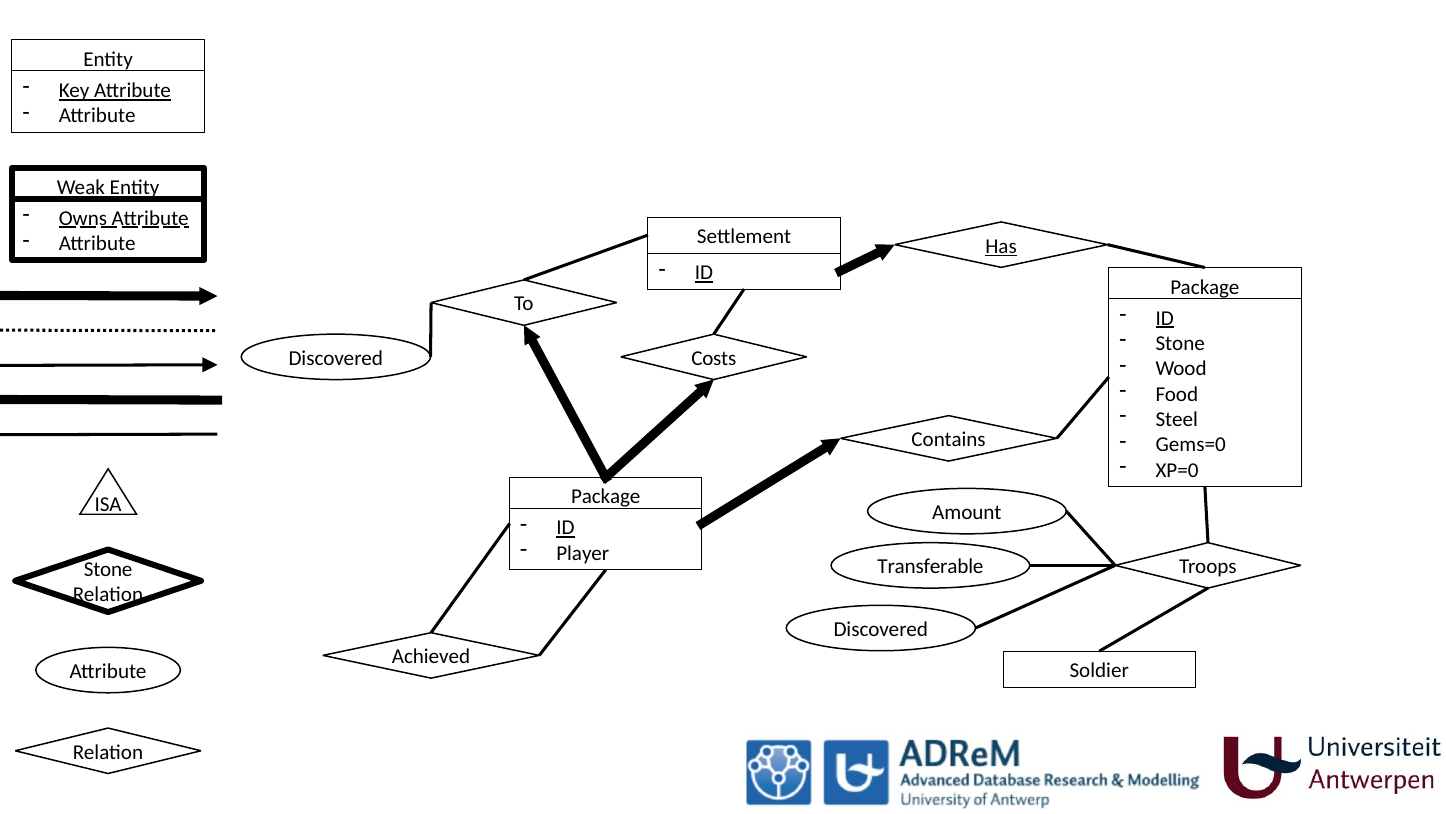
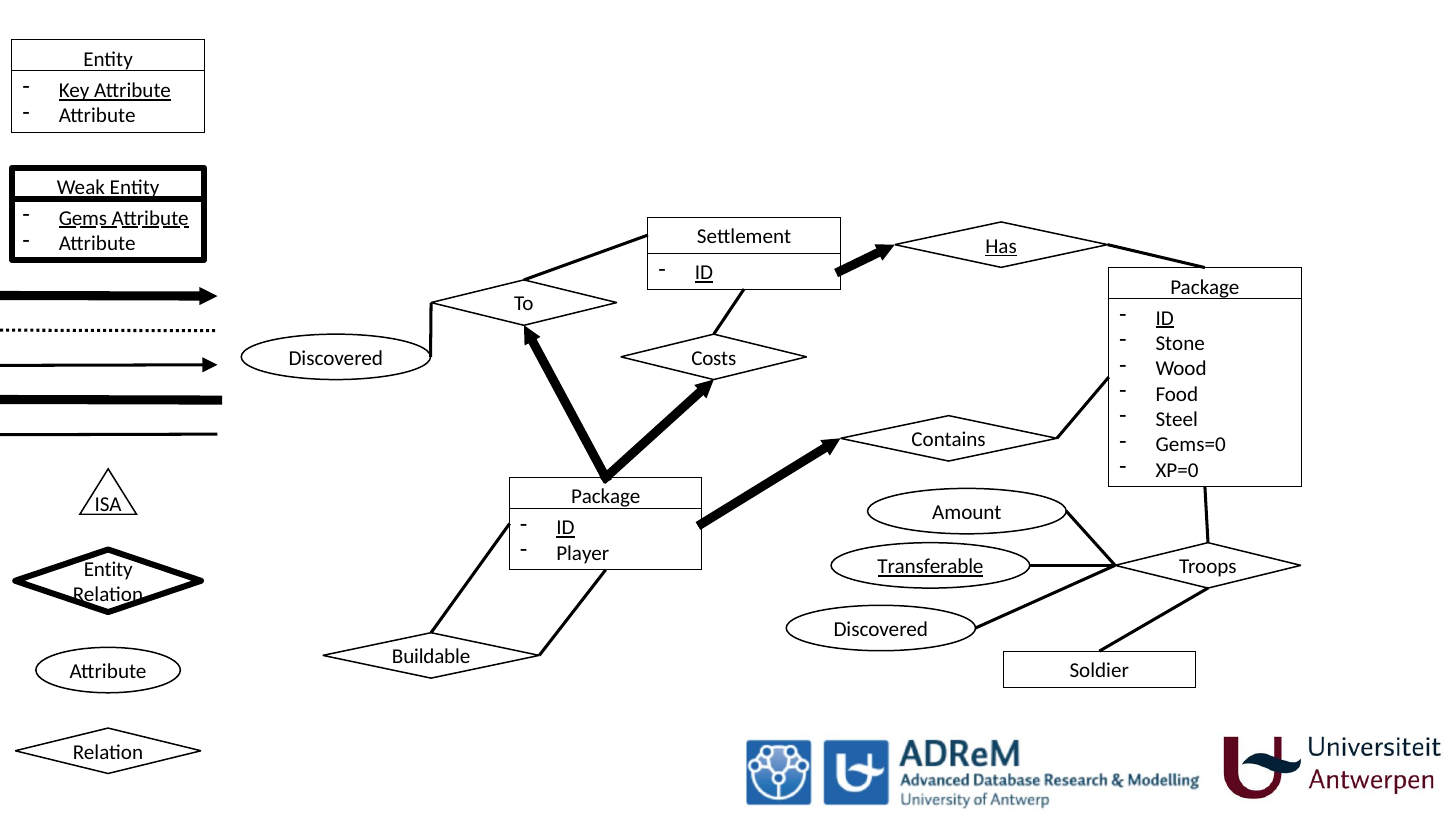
Owns at (83, 218): Owns -> Gems
Transferable underline: none -> present
Stone at (108, 569): Stone -> Entity
Achieved: Achieved -> Buildable
